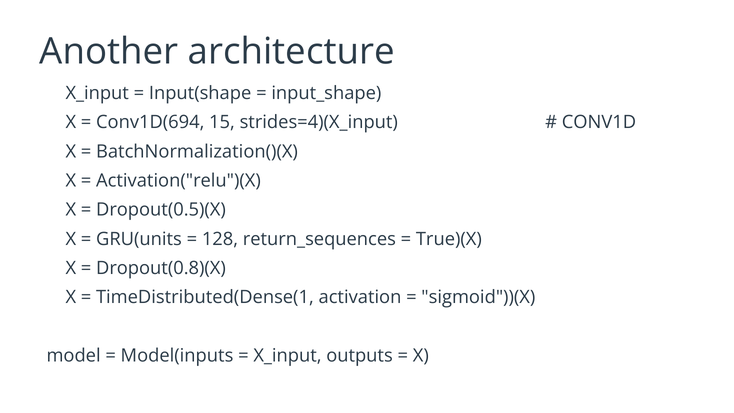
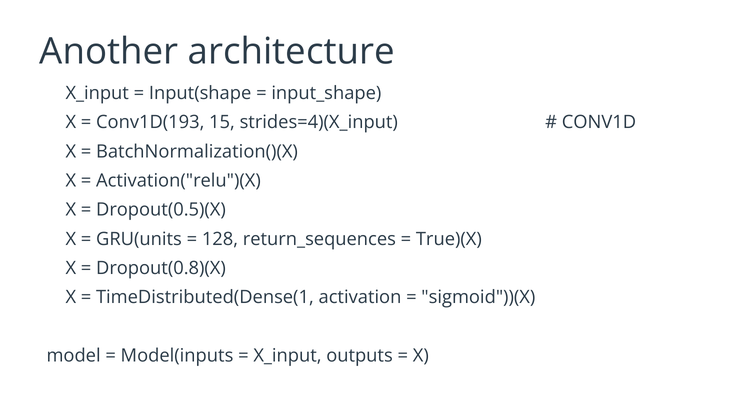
Conv1D(694: Conv1D(694 -> Conv1D(193
